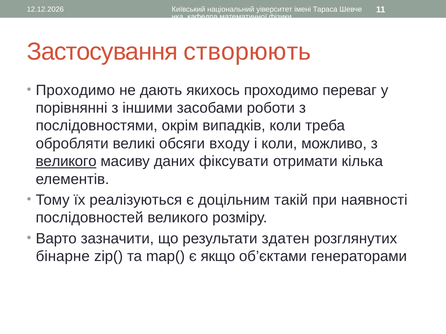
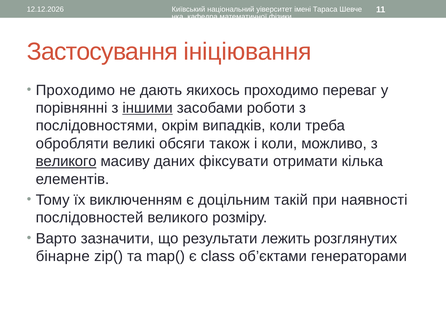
створюють: створюють -> ініціювання
іншими underline: none -> present
входу: входу -> також
реалізуються: реалізуються -> виключенням
здатен: здатен -> лежить
якщо: якщо -> class
